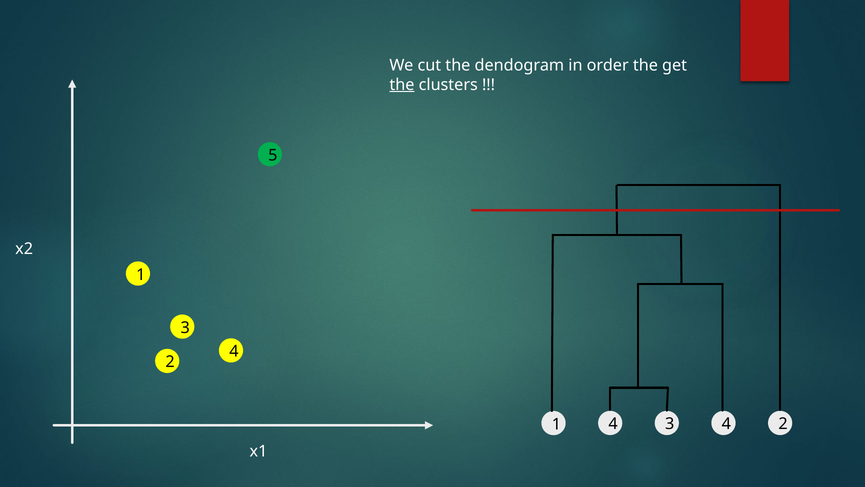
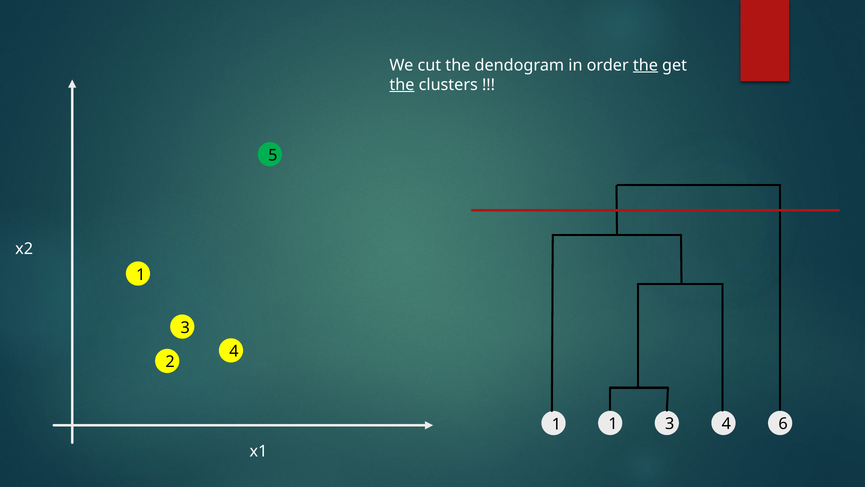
the at (645, 65) underline: none -> present
1 4: 4 -> 1
4 2: 2 -> 6
